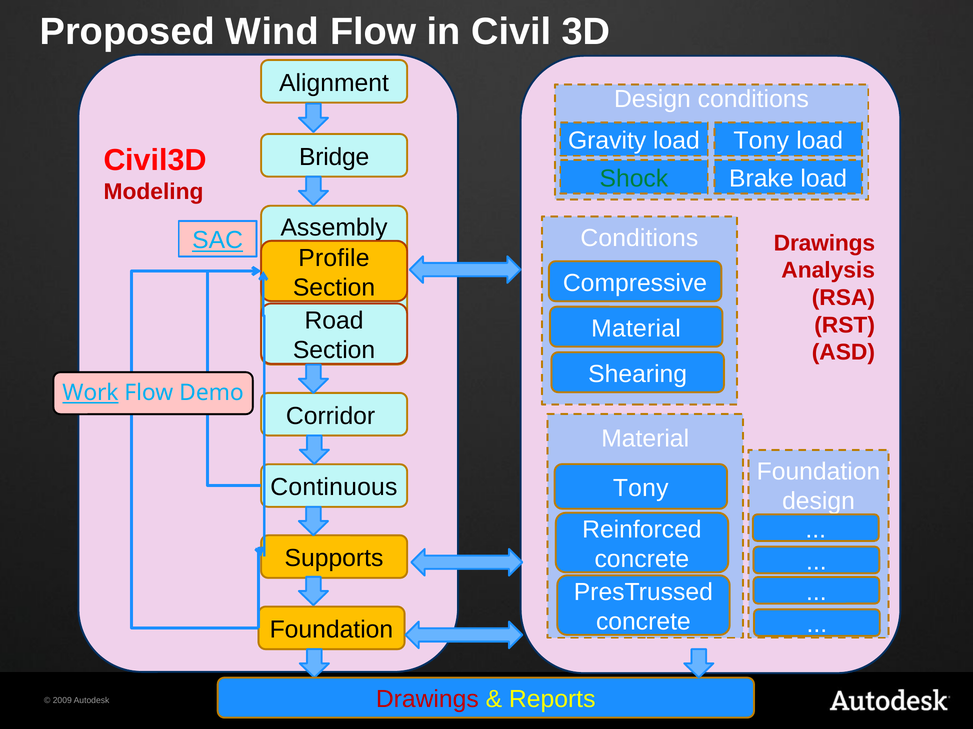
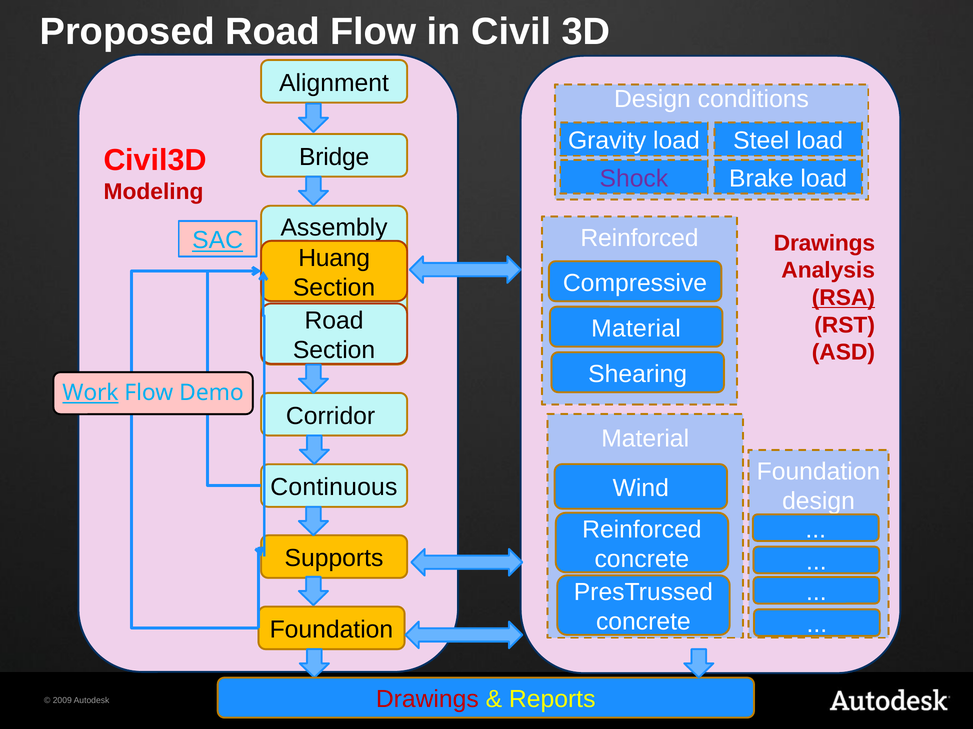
Proposed Wind: Wind -> Road
load Tony: Tony -> Steel
Shock colour: green -> purple
Conditions at (639, 238): Conditions -> Reinforced
Profile: Profile -> Huang
RSA underline: none -> present
Tony at (641, 489): Tony -> Wind
